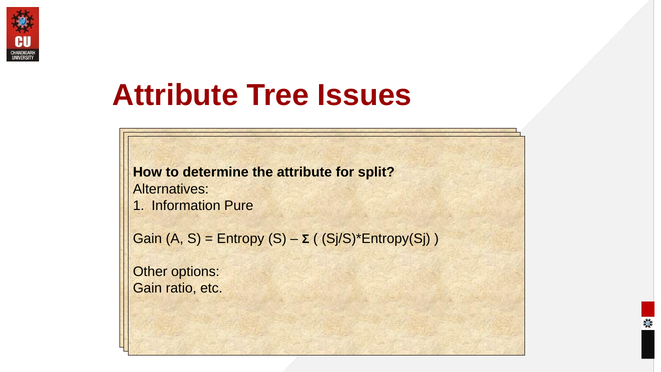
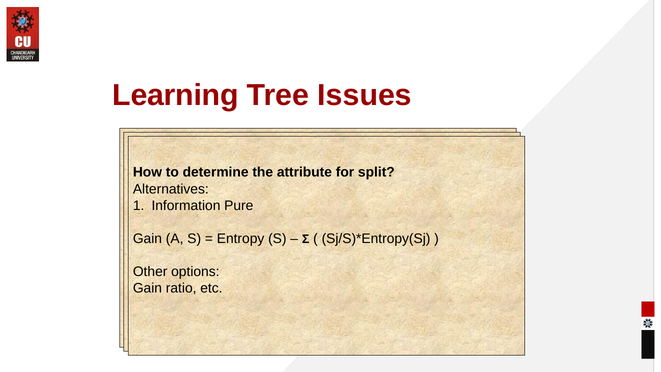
Attribute at (175, 95): Attribute -> Learning
